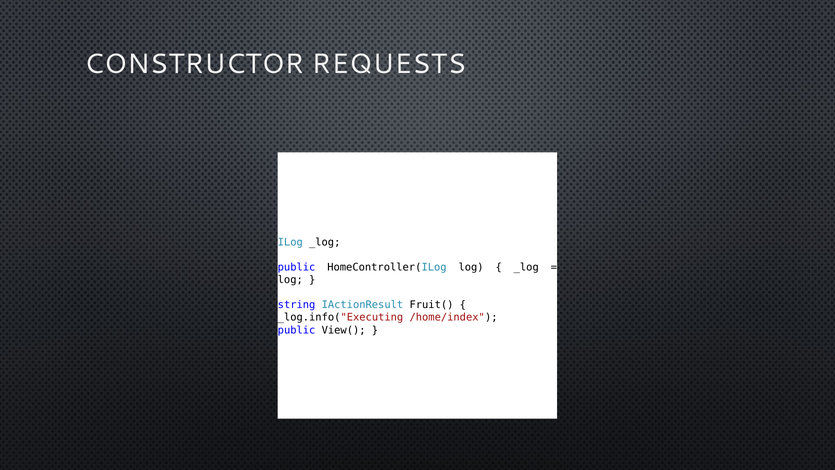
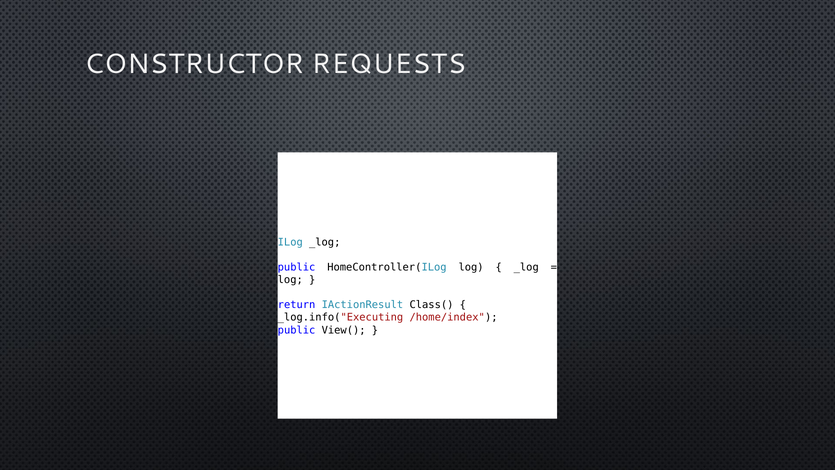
string: string -> return
Fruit(: Fruit( -> Class(
